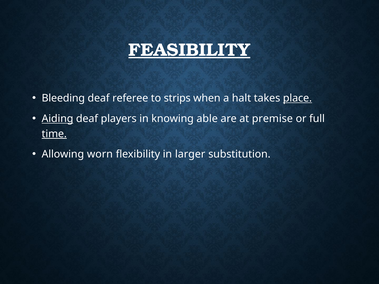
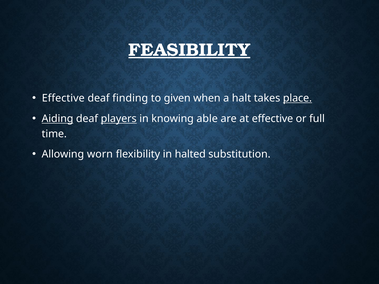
Bleeding at (63, 98): Bleeding -> Effective
referee: referee -> finding
strips: strips -> given
players underline: none -> present
at premise: premise -> effective
time underline: present -> none
larger: larger -> halted
